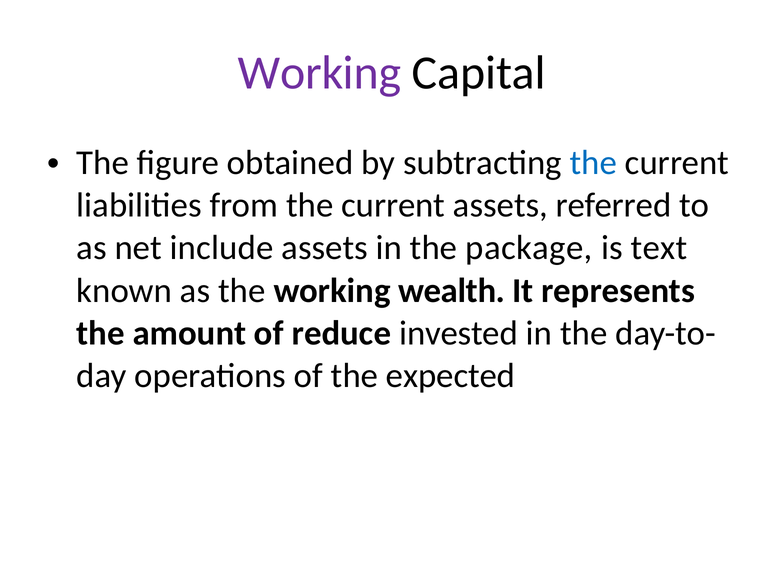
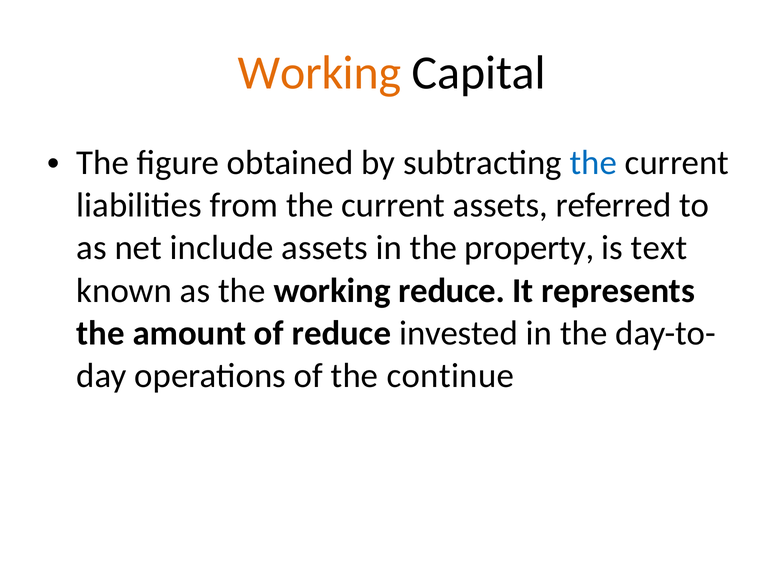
Working at (319, 73) colour: purple -> orange
package: package -> property
working wealth: wealth -> reduce
expected: expected -> continue
